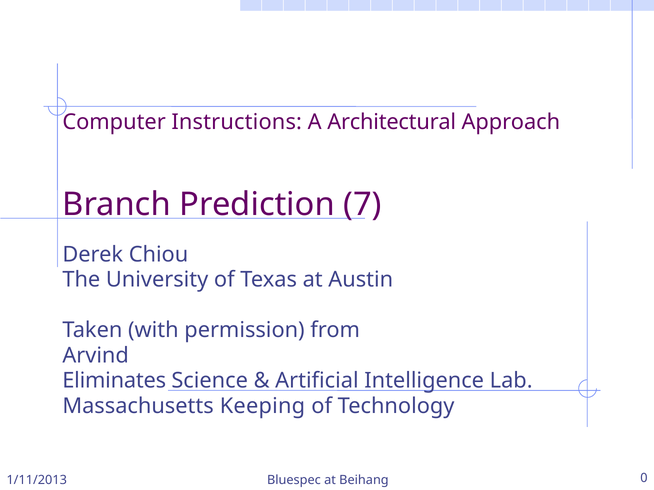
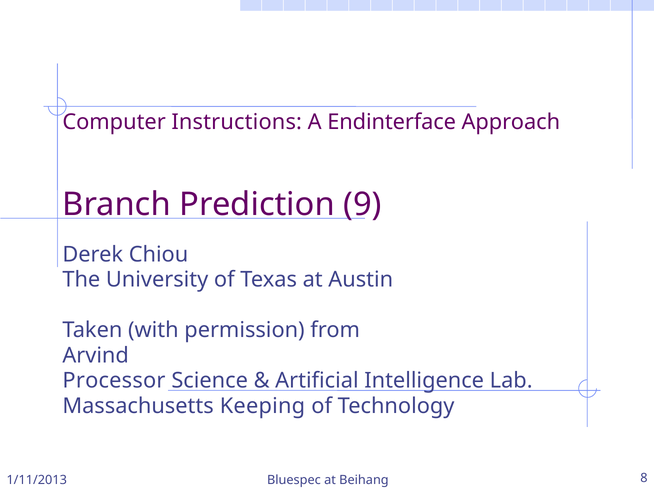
Architectural: Architectural -> Endinterface
7: 7 -> 9
Eliminates: Eliminates -> Processor
0: 0 -> 8
